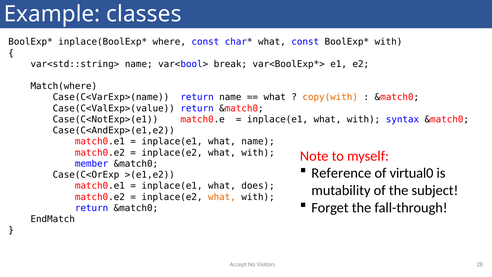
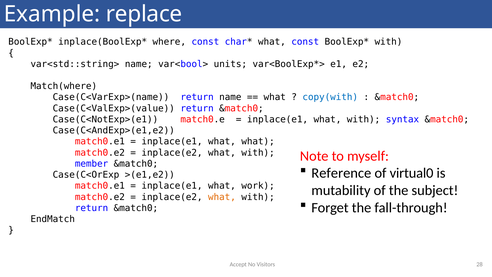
classes: classes -> replace
break: break -> units
copy(with colour: orange -> blue
what name: name -> what
does: does -> work
